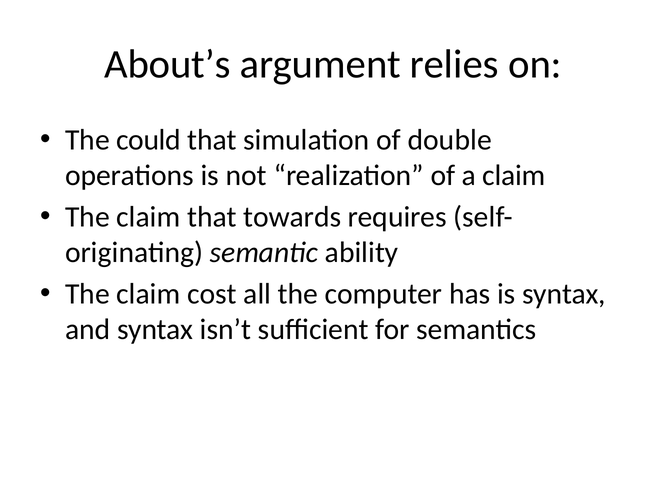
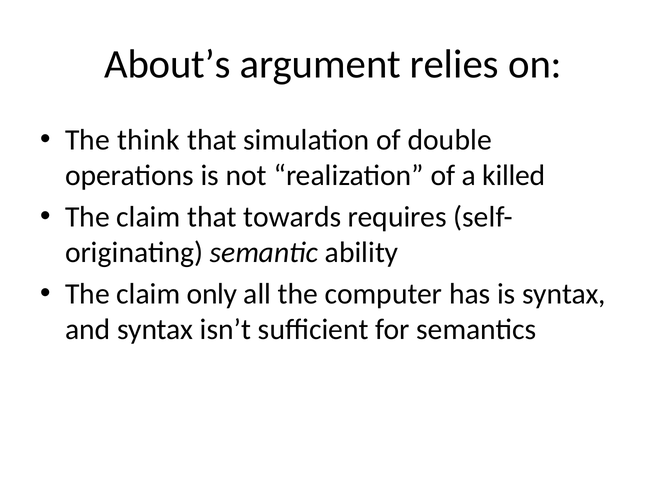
could: could -> think
a claim: claim -> killed
cost: cost -> only
